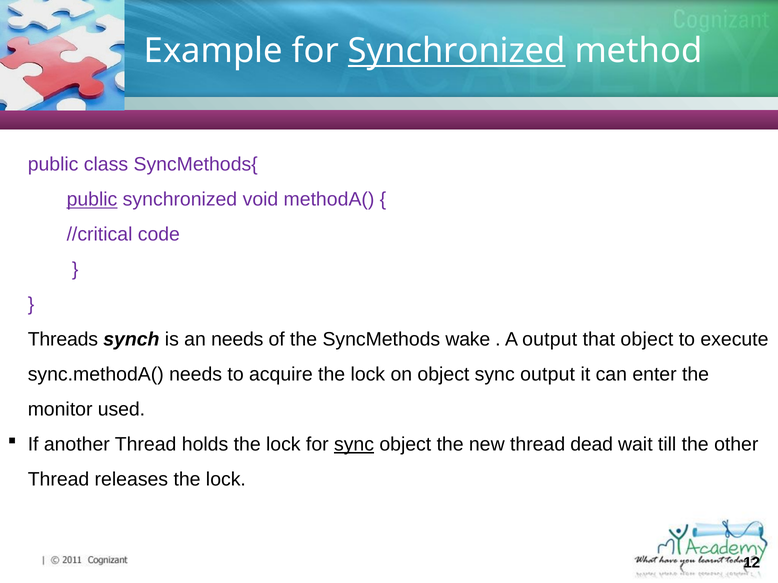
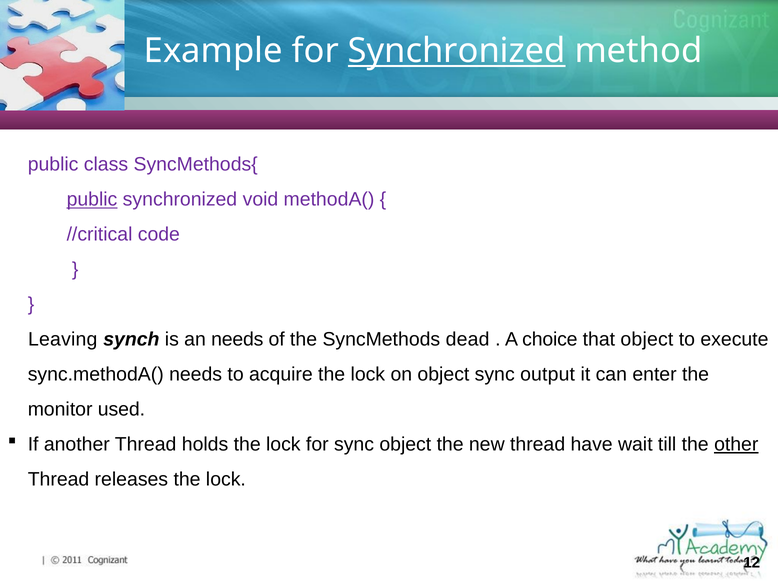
Threads: Threads -> Leaving
wake: wake -> dead
A output: output -> choice
sync at (354, 445) underline: present -> none
dead: dead -> have
other underline: none -> present
